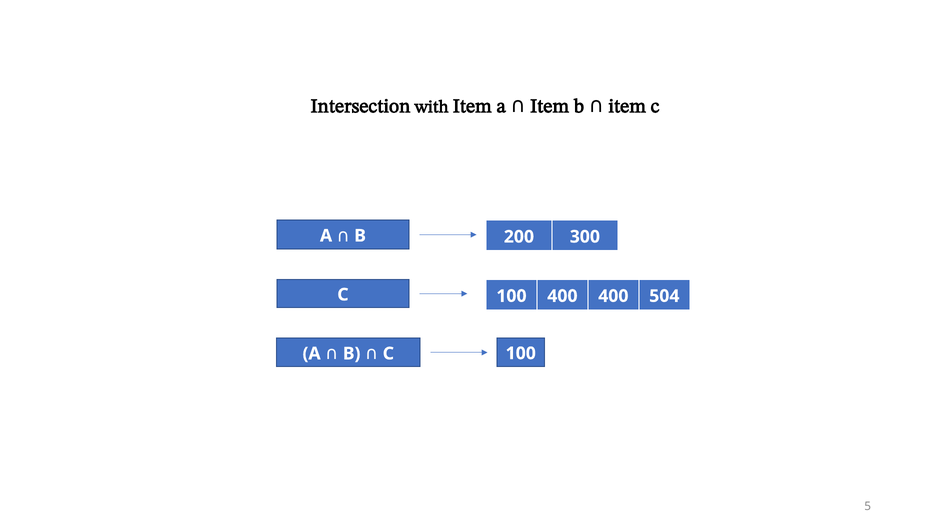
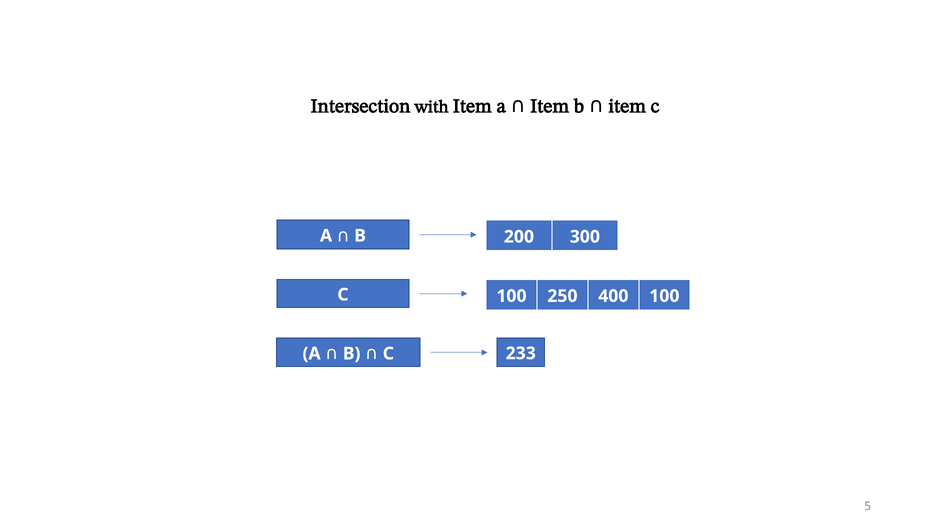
100 400: 400 -> 250
400 504: 504 -> 100
C 100: 100 -> 233
